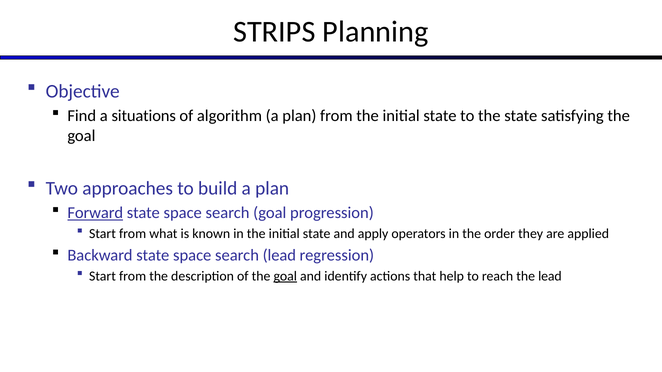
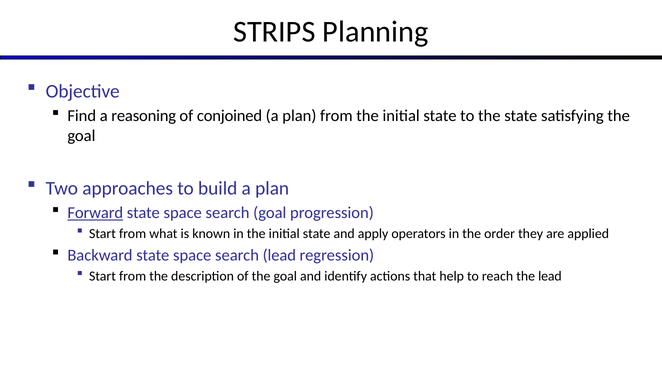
situations: situations -> reasoning
algorithm: algorithm -> conjoined
goal at (285, 276) underline: present -> none
